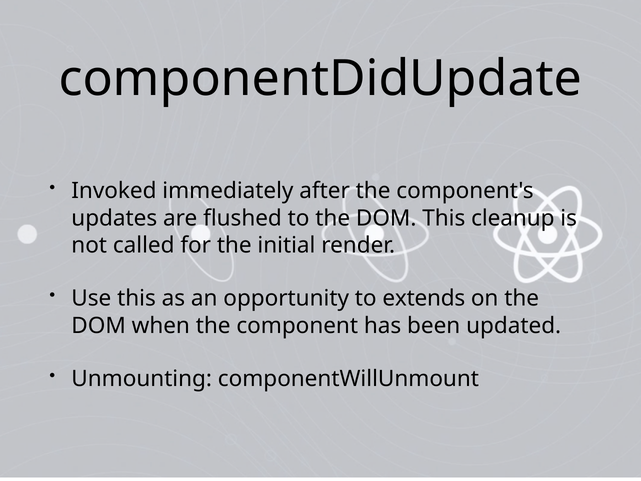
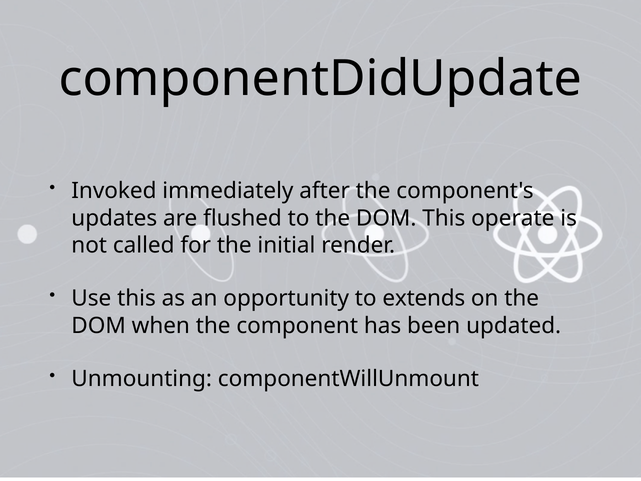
cleanup: cleanup -> operate
